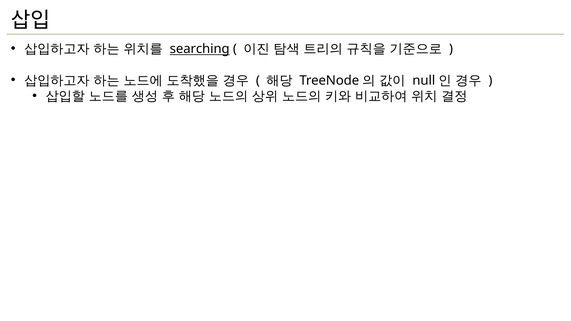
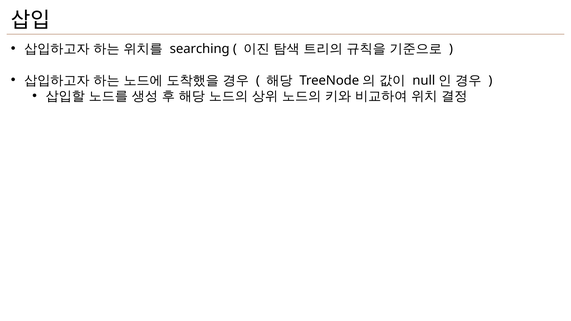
searching underline: present -> none
